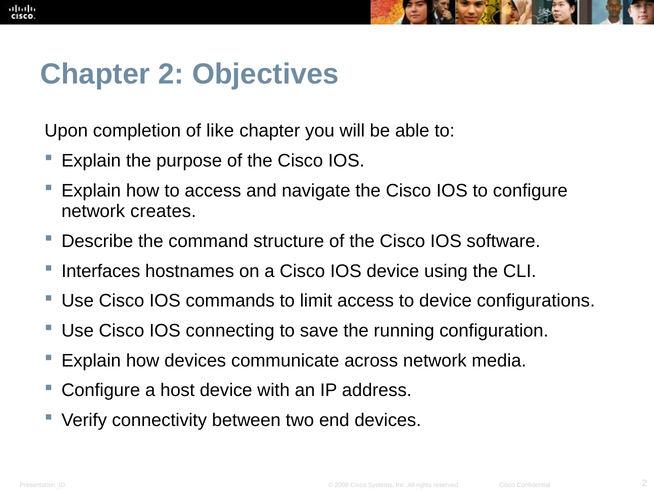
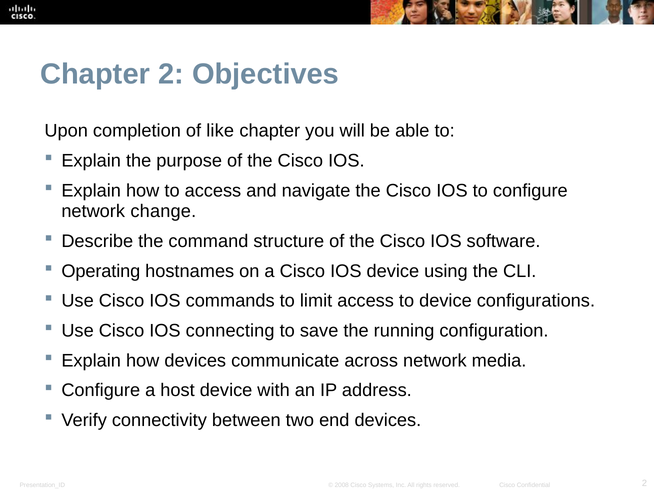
creates: creates -> change
Interfaces: Interfaces -> Operating
